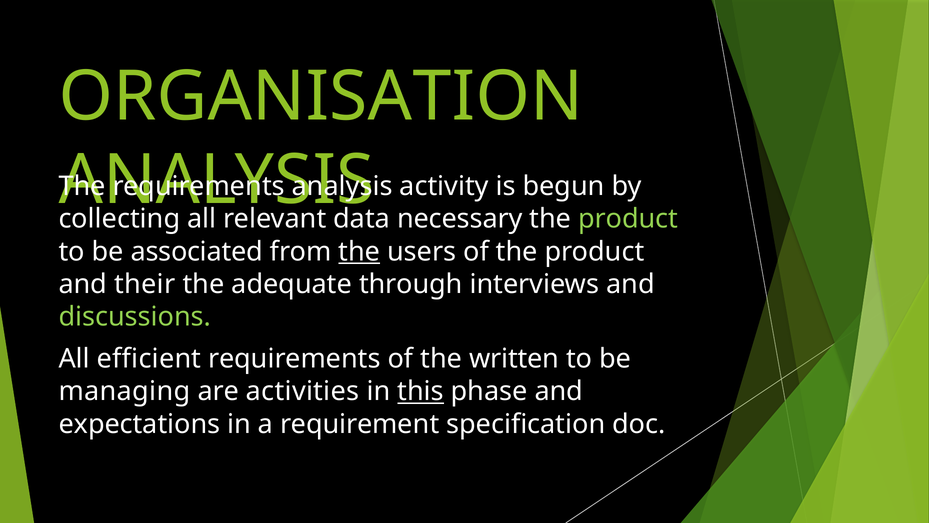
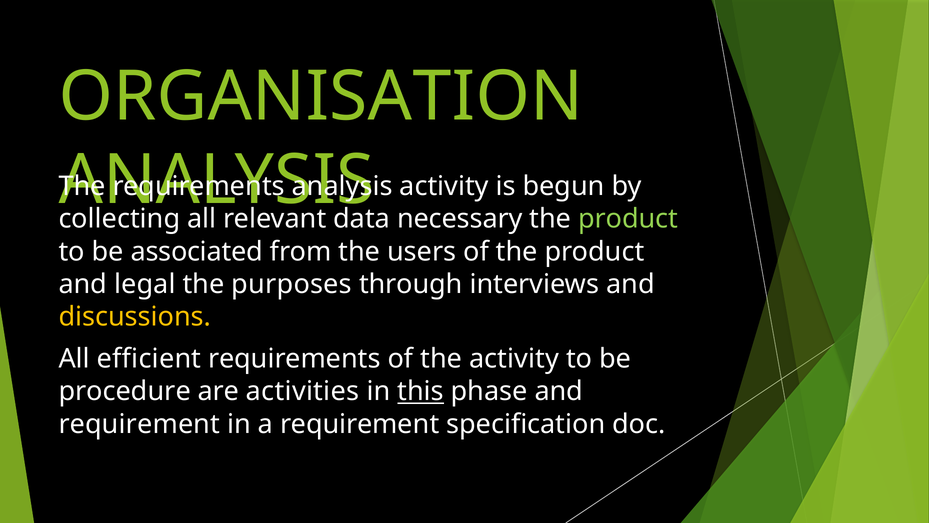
the at (359, 251) underline: present -> none
their: their -> legal
adequate: adequate -> purposes
discussions colour: light green -> yellow
the written: written -> activity
managing: managing -> procedure
expectations at (139, 424): expectations -> requirement
